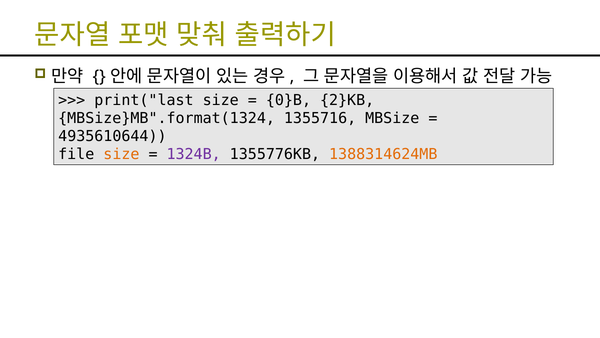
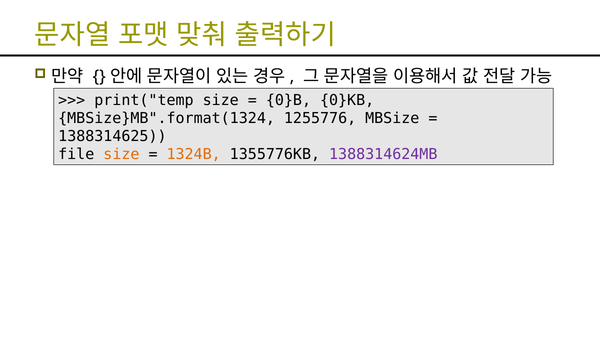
print("last: print("last -> print("temp
2}KB: 2}KB -> 0}KB
1355716: 1355716 -> 1255776
4935610644: 4935610644 -> 1388314625
1324B colour: purple -> orange
1388314624MB colour: orange -> purple
